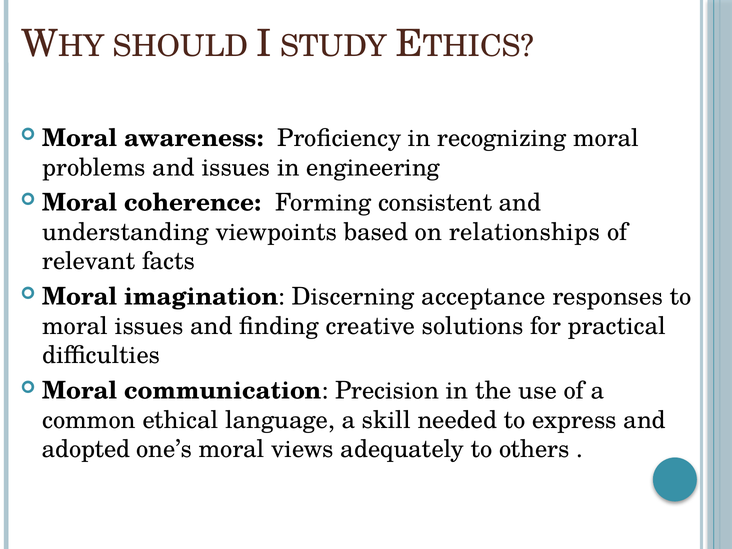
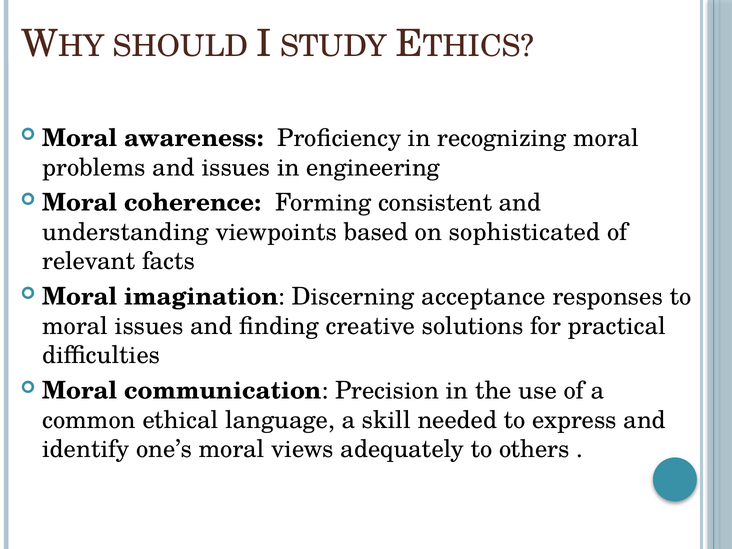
relationships: relationships -> sophisticated
adopted: adopted -> identify
